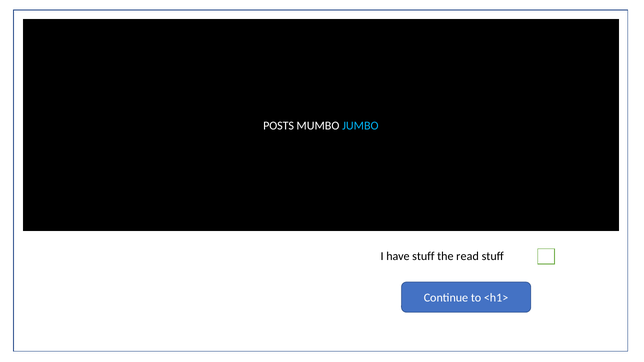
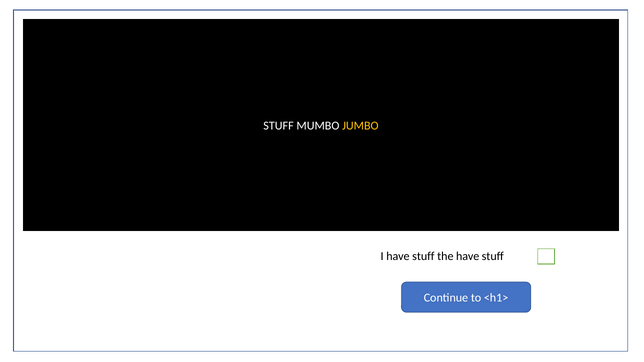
POSTS at (279, 126): POSTS -> STUFF
JUMBO colour: light blue -> yellow
the read: read -> have
